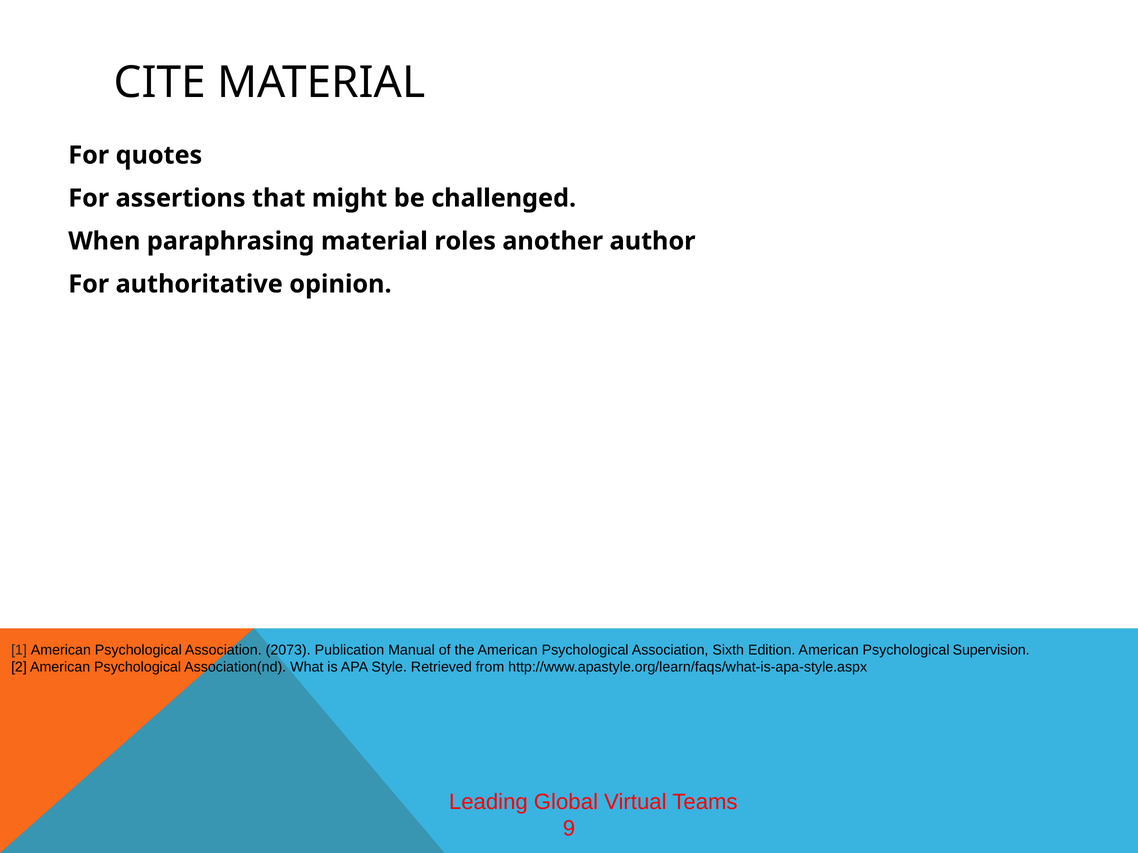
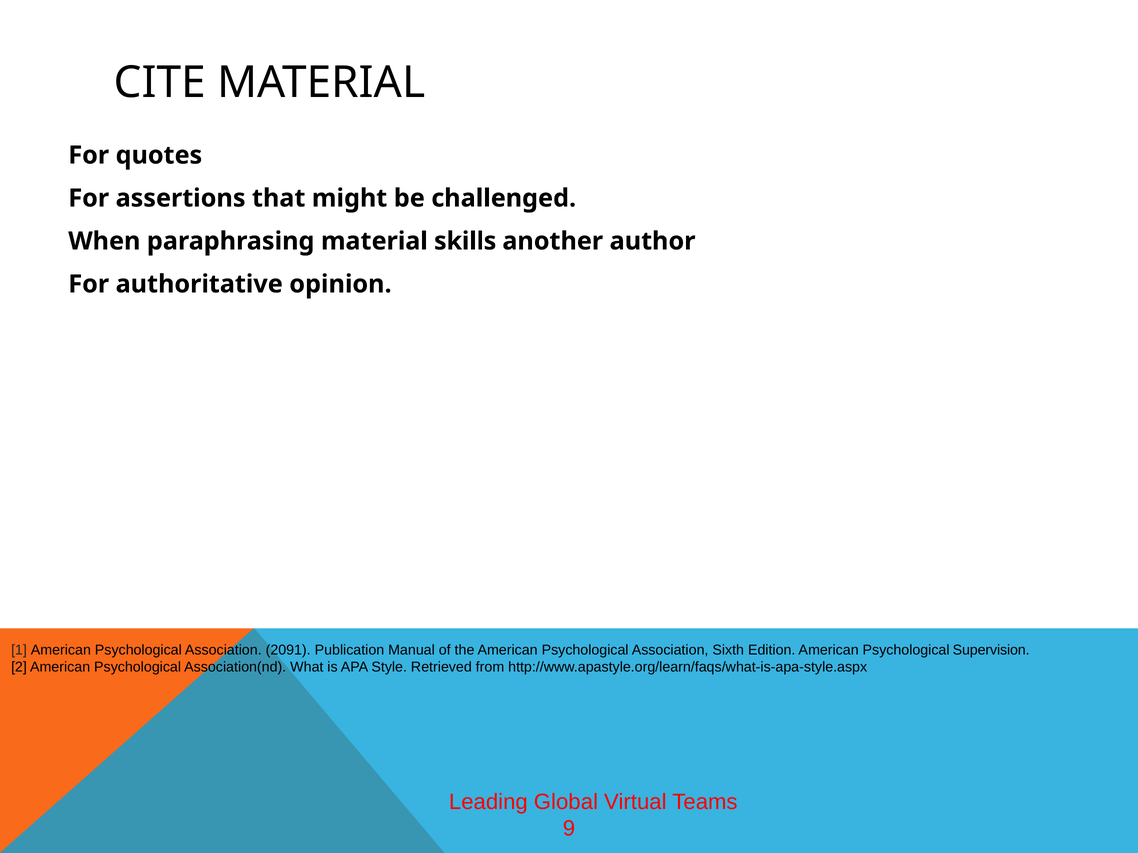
roles: roles -> skills
2073: 2073 -> 2091
